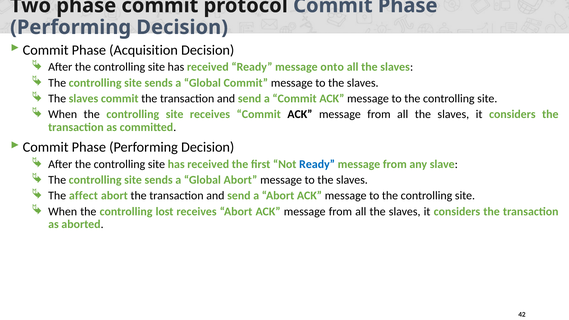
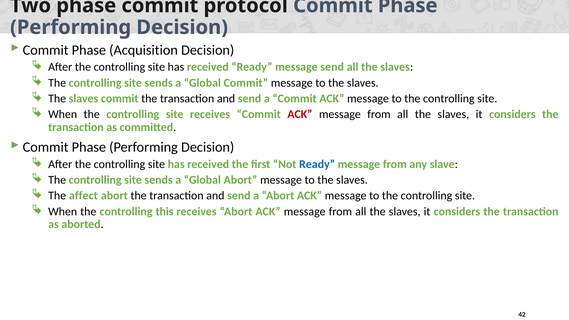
message onto: onto -> send
ACK at (300, 114) colour: black -> red
lost: lost -> this
